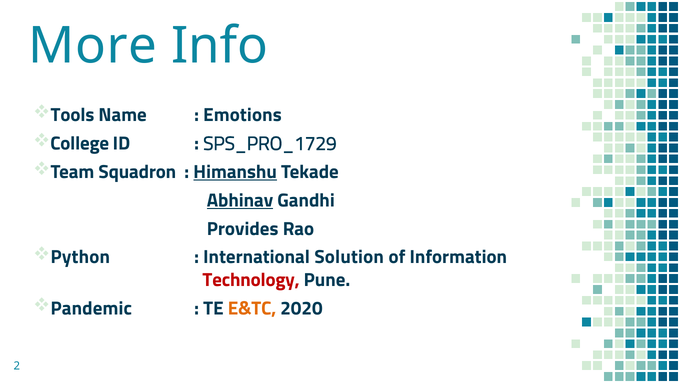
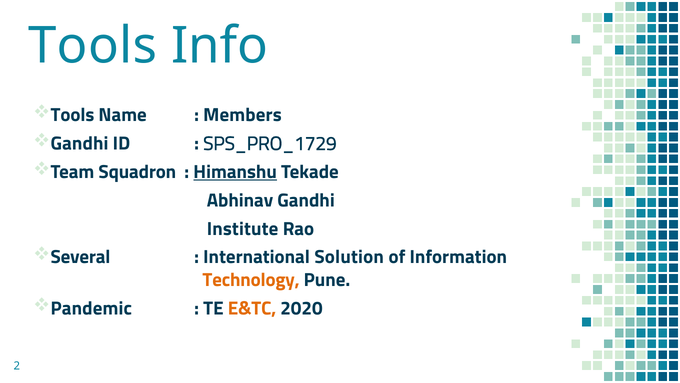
More at (93, 46): More -> Tools
Emotions: Emotions -> Members
College at (80, 143): College -> Gandhi
Abhinav underline: present -> none
Provides: Provides -> Institute
Python: Python -> Several
Technology colour: red -> orange
